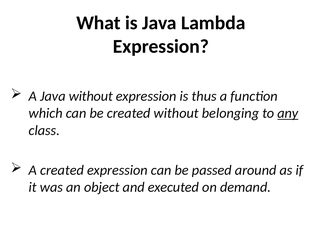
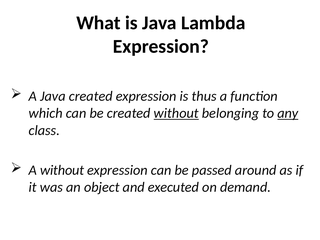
Java without: without -> created
without at (176, 113) underline: none -> present
A created: created -> without
